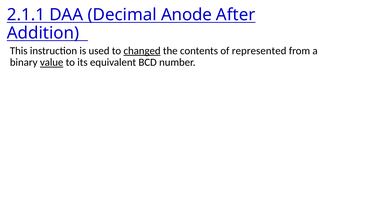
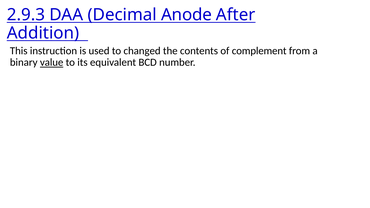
2.1.1: 2.1.1 -> 2.9.3
changed underline: present -> none
represented: represented -> complement
